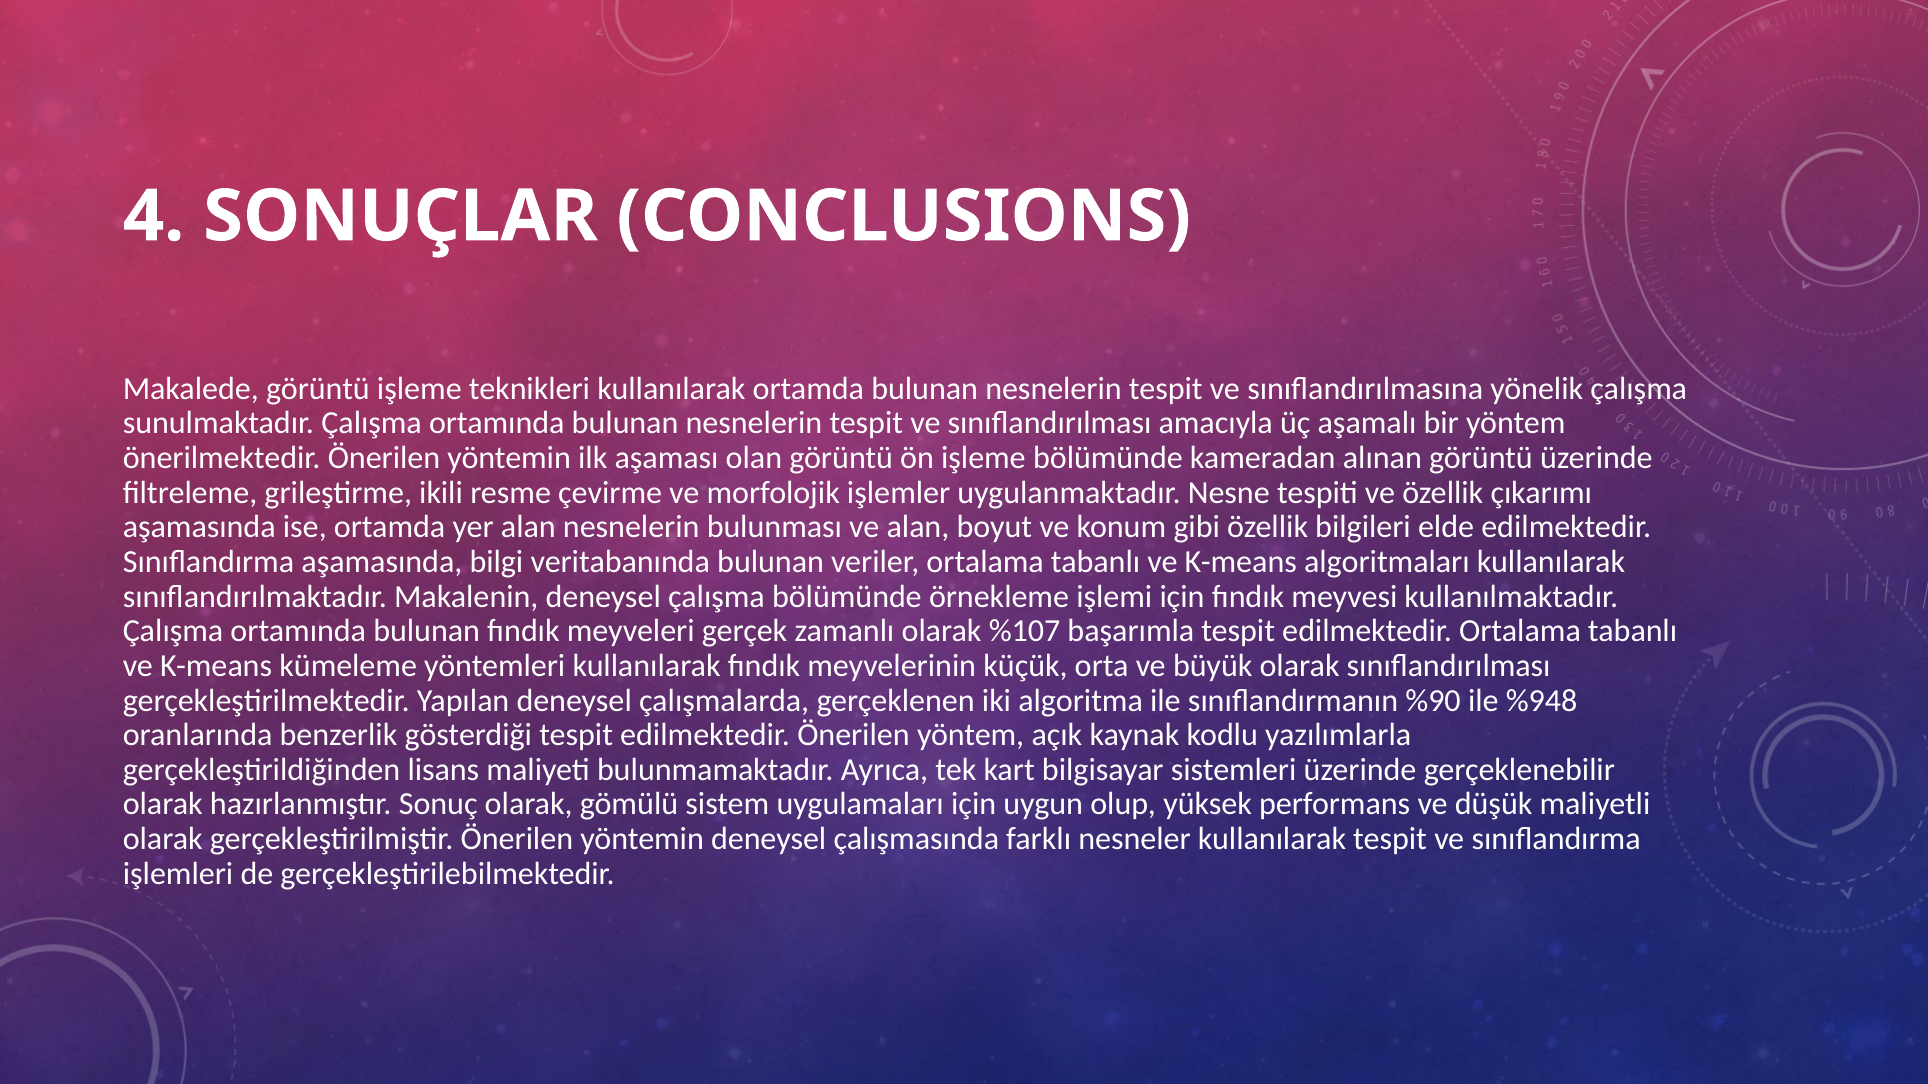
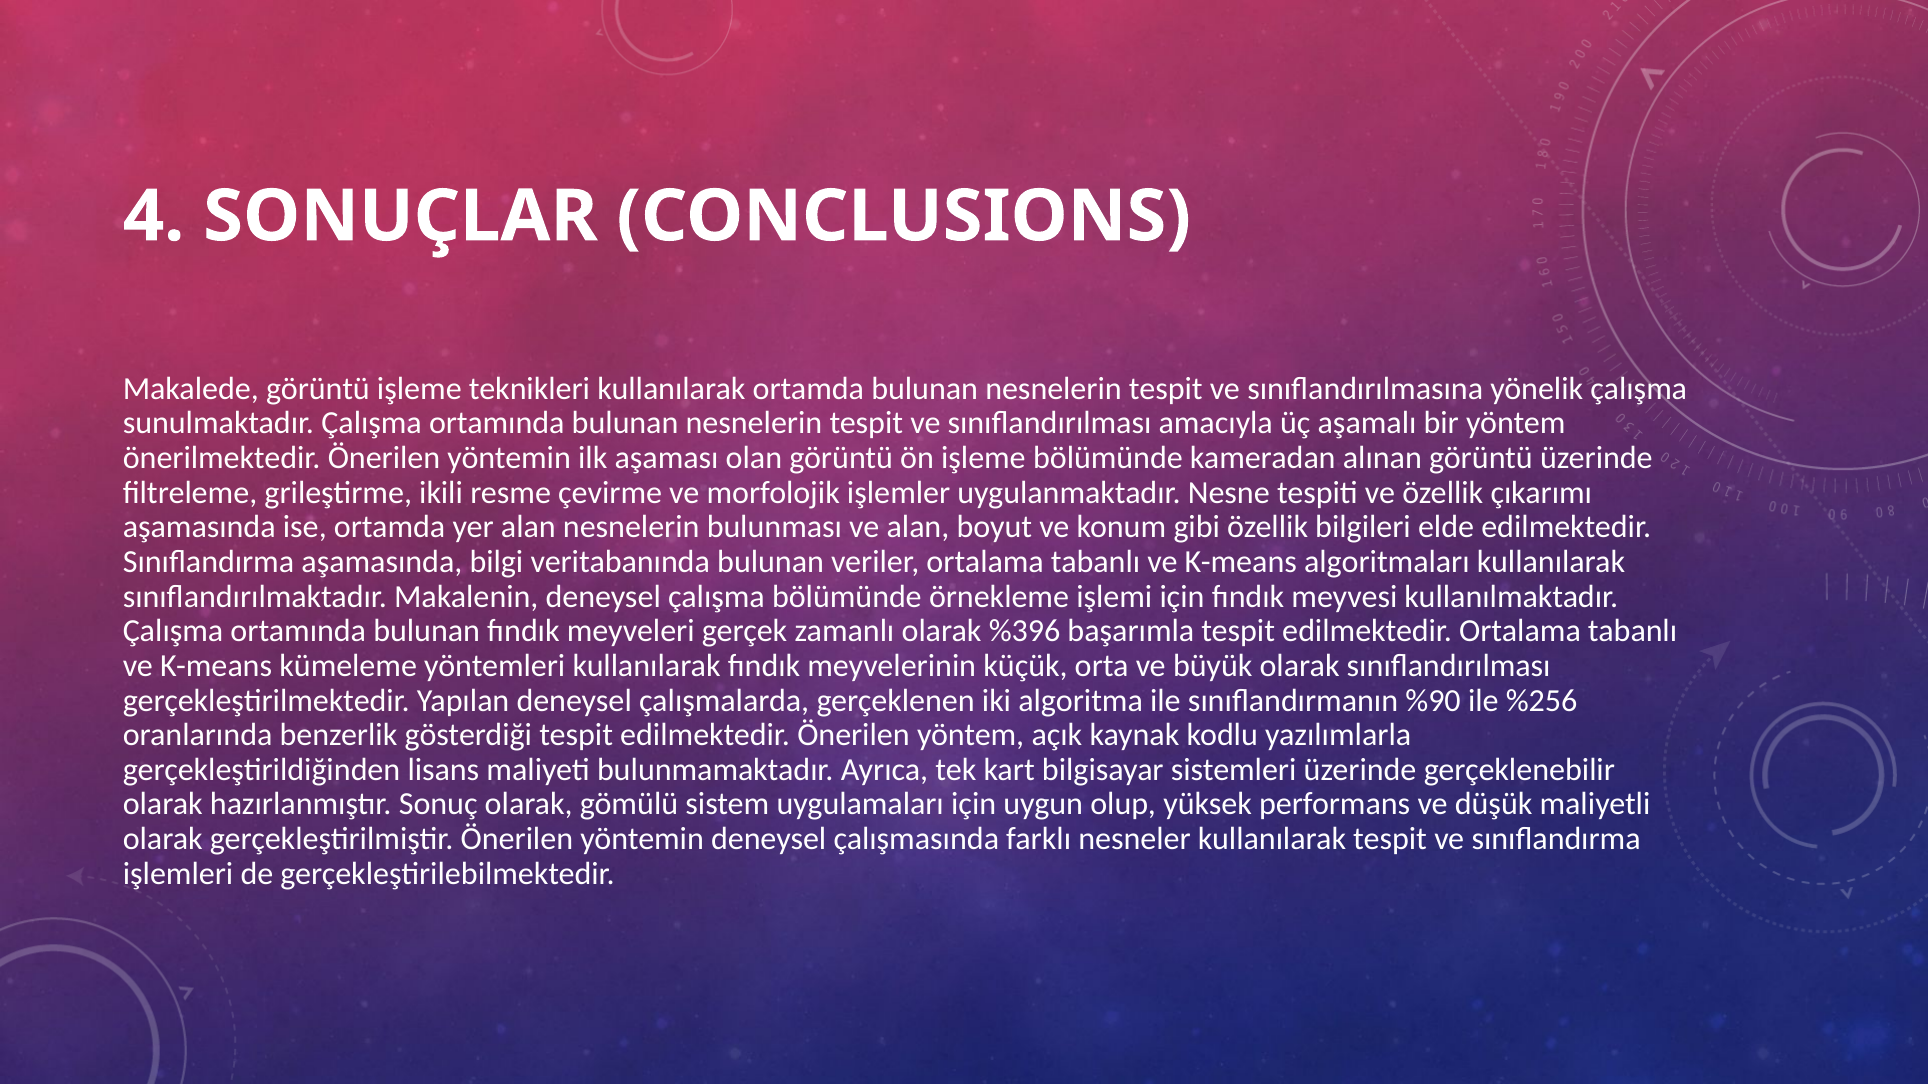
%107: %107 -> %396
%948: %948 -> %256
